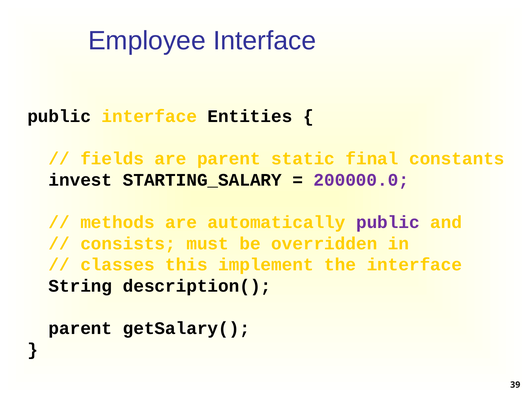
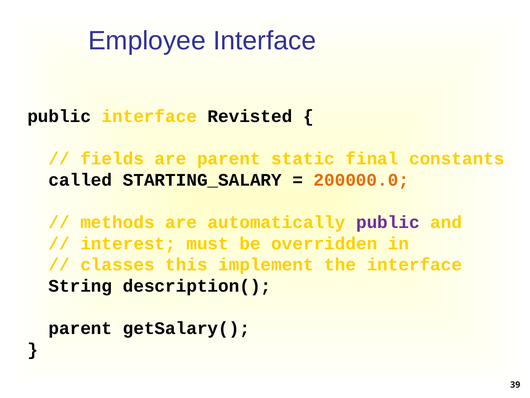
Entities: Entities -> Revisted
invest: invest -> called
200000.0 colour: purple -> orange
consists: consists -> interest
